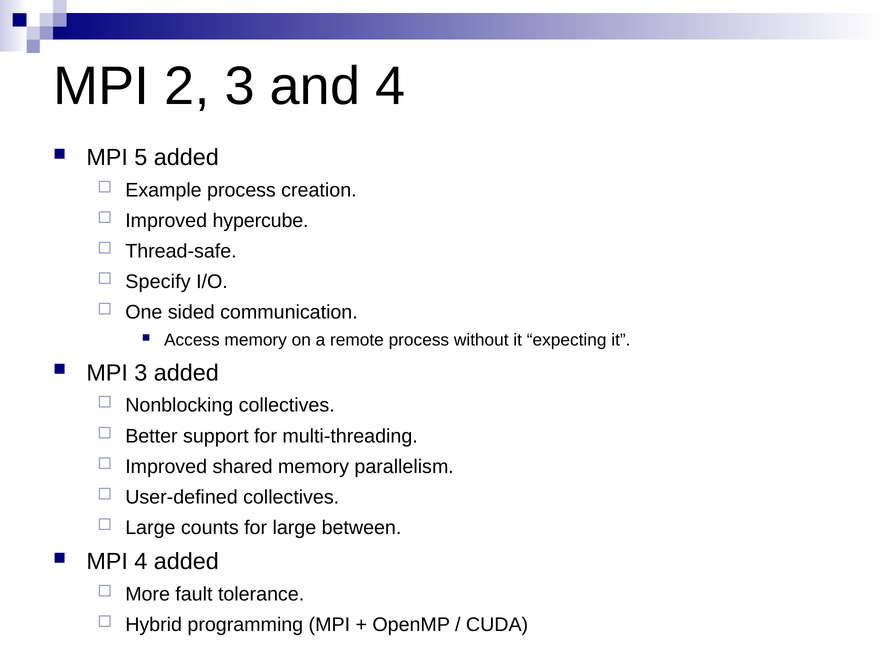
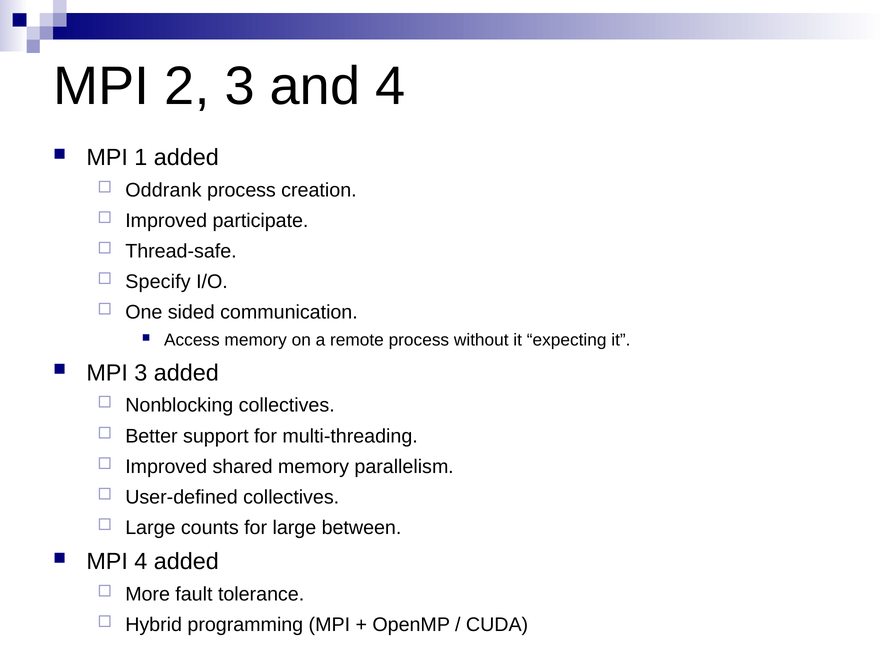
5: 5 -> 1
Example: Example -> Oddrank
hypercube: hypercube -> participate
